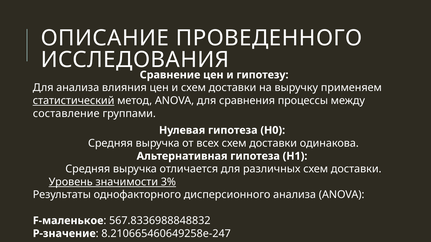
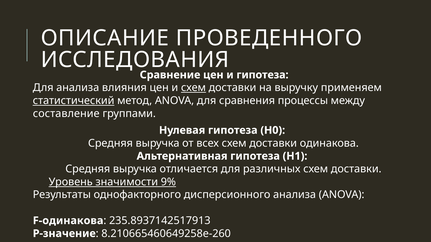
и гипотезу: гипотезу -> гипотеза
схем at (193, 88) underline: none -> present
3%: 3% -> 9%
F-маленькое: F-маленькое -> F-одинакова
567.8336988848832: 567.8336988848832 -> 235.8937142517913
8.210665460649258e-247: 8.210665460649258e-247 -> 8.210665460649258e-260
